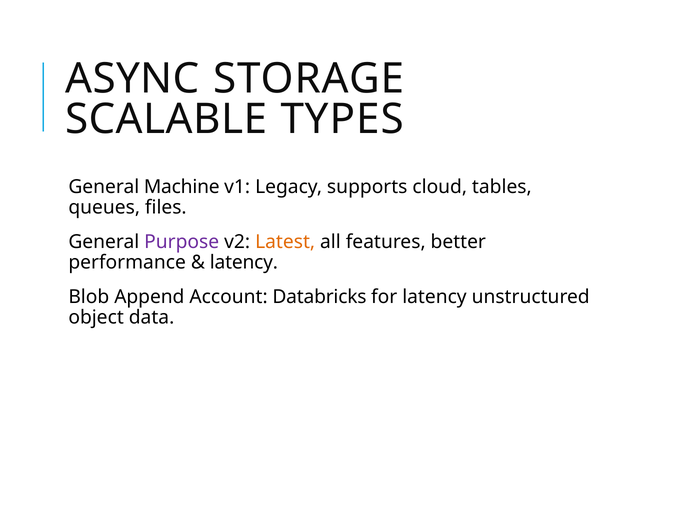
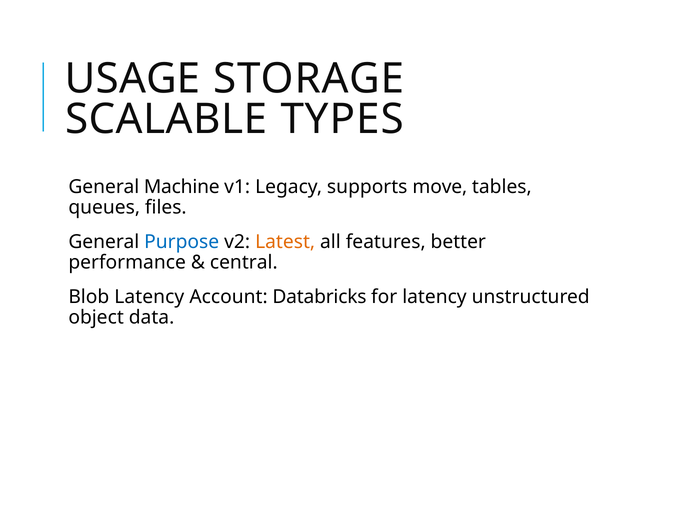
ASYNC: ASYNC -> USAGE
cloud: cloud -> move
Purpose colour: purple -> blue
latency at (244, 262): latency -> central
Blob Append: Append -> Latency
